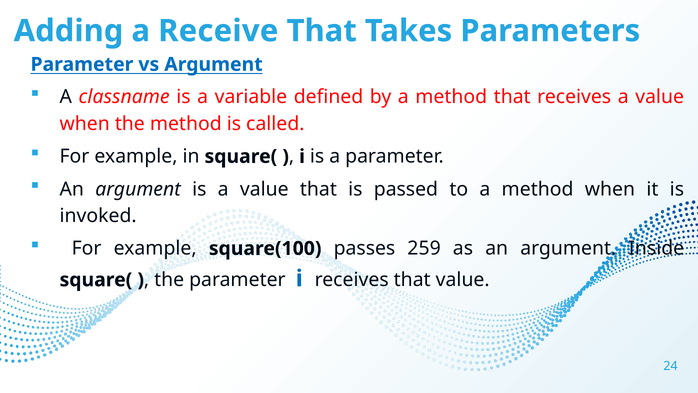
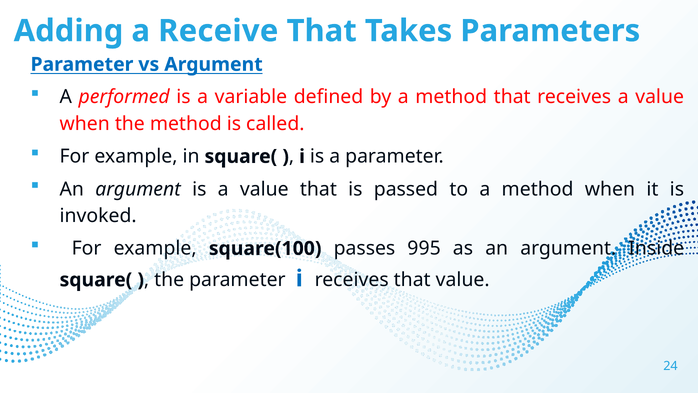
classname: classname -> performed
259: 259 -> 995
